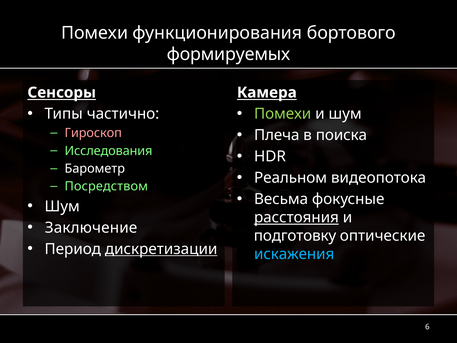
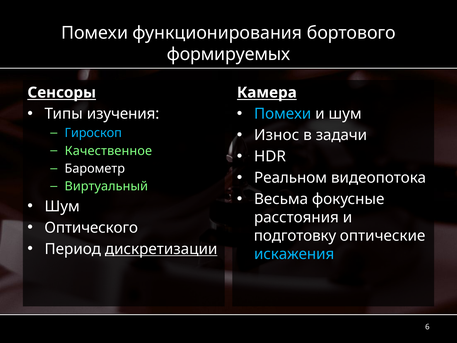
частично: частично -> изучения
Помехи at (283, 114) colour: light green -> light blue
Гироскоп colour: pink -> light blue
Плеча: Плеча -> Износ
поиска: поиска -> задачи
Исследования: Исследования -> Качественное
Посредством: Посредством -> Виртуальный
расстояния underline: present -> none
Заключение: Заключение -> Оптического
